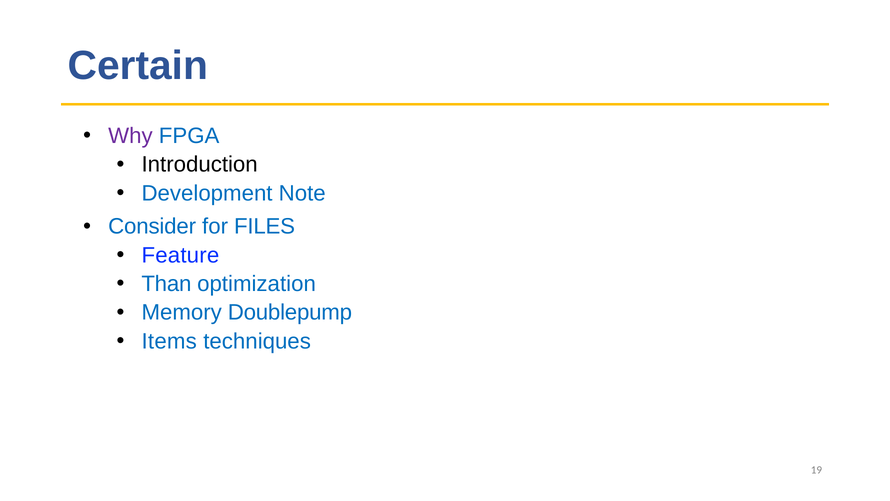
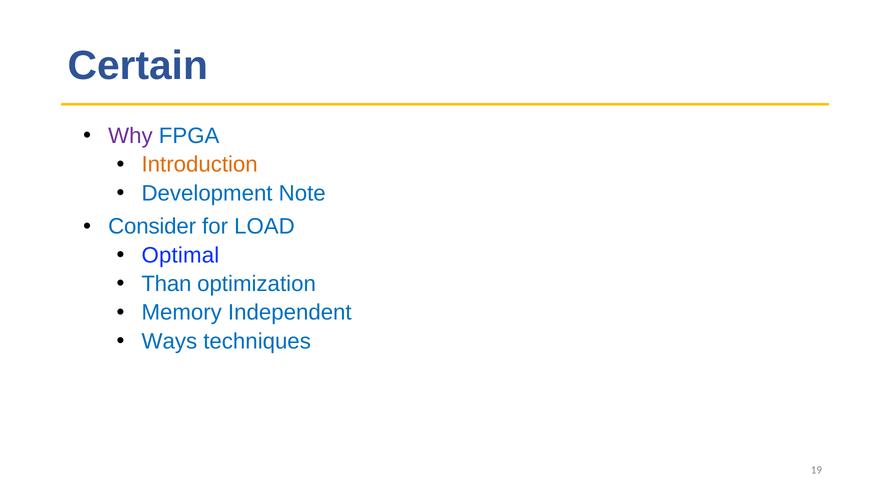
Introduction colour: black -> orange
FILES: FILES -> LOAD
Feature: Feature -> Optimal
Doublepump: Doublepump -> Independent
Items: Items -> Ways
